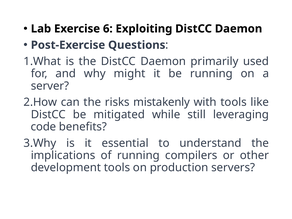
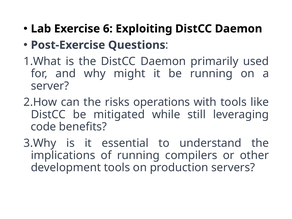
mistakenly: mistakenly -> operations
